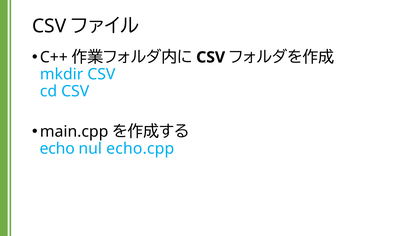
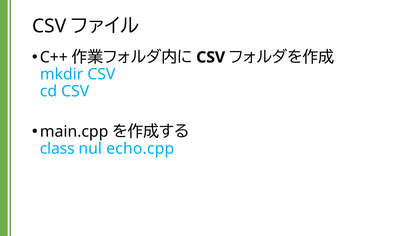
echo: echo -> class
